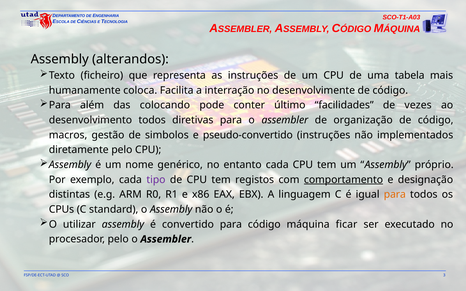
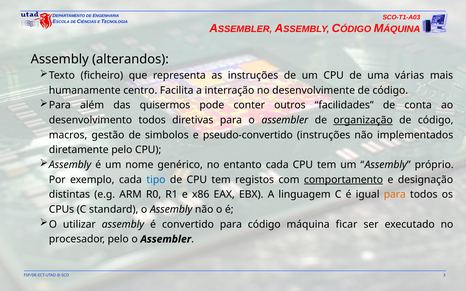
tabela: tabela -> várias
coloca: coloca -> centro
colocando: colocando -> quisermos
último: último -> outros
vezes: vezes -> conta
organização underline: none -> present
tipo colour: purple -> blue
